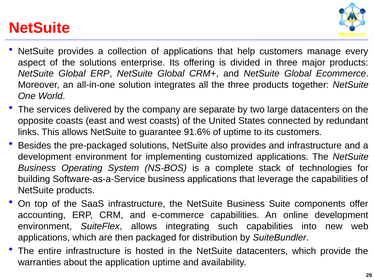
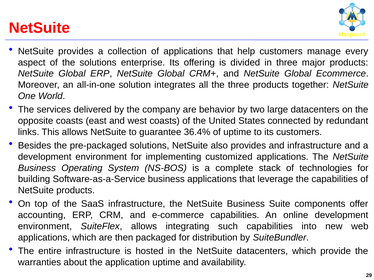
separate: separate -> behavior
91.6%: 91.6% -> 36.4%
